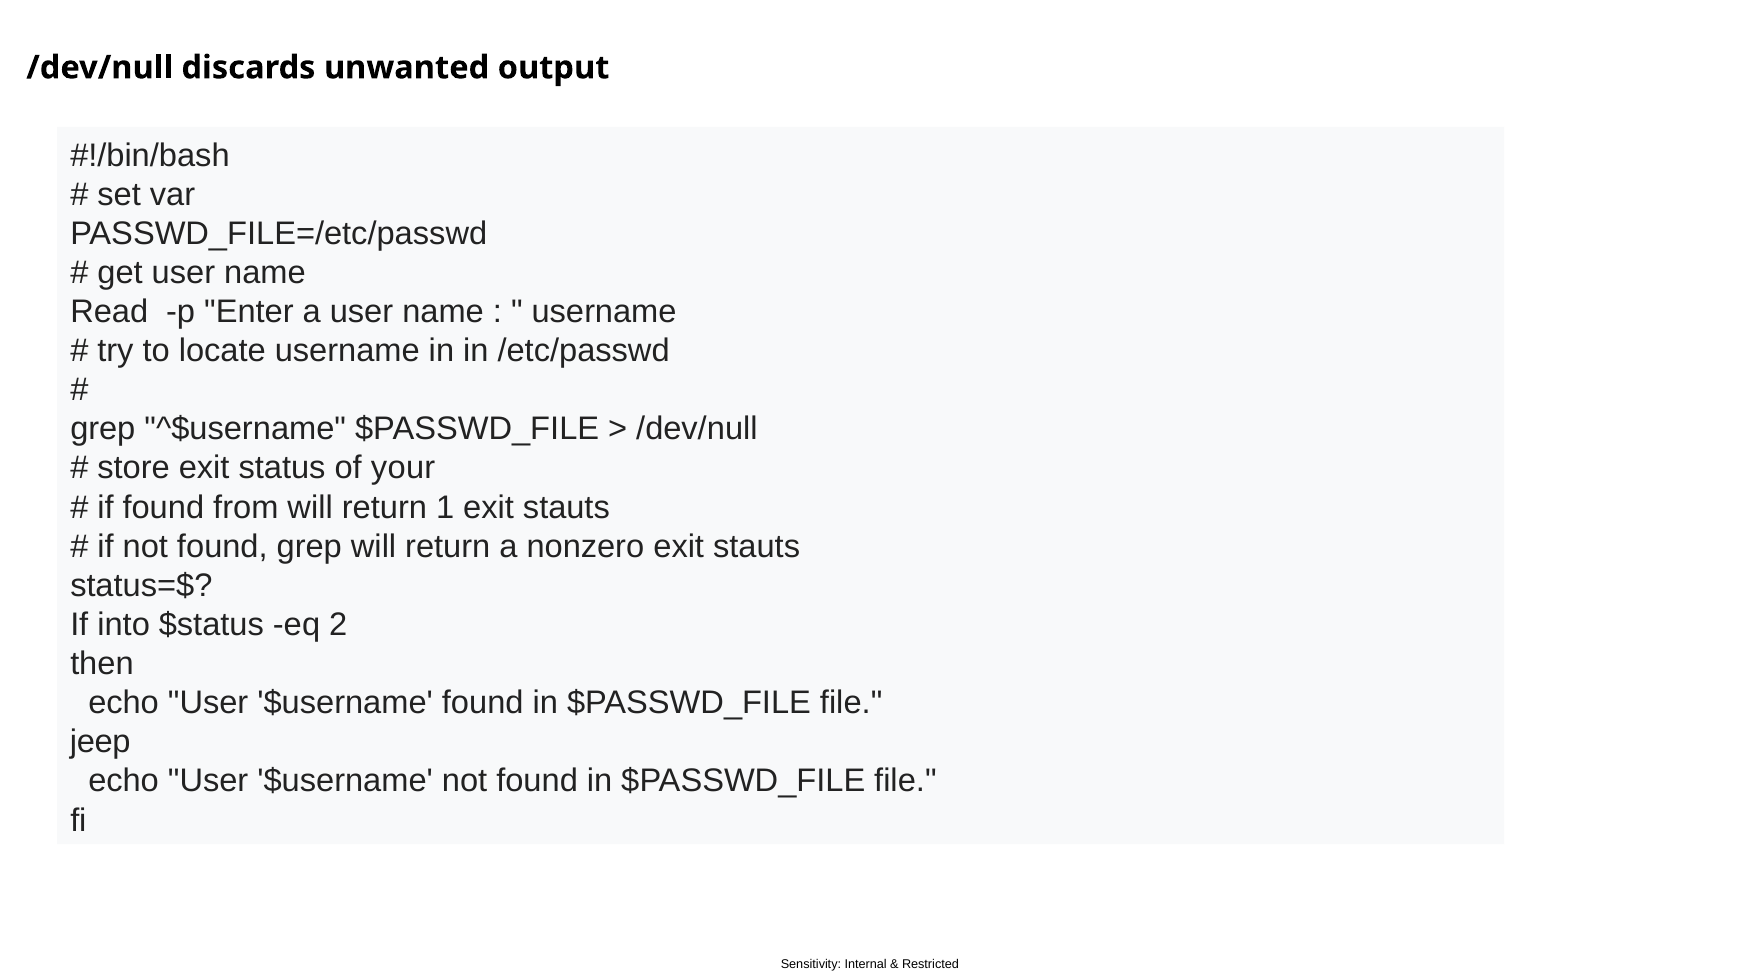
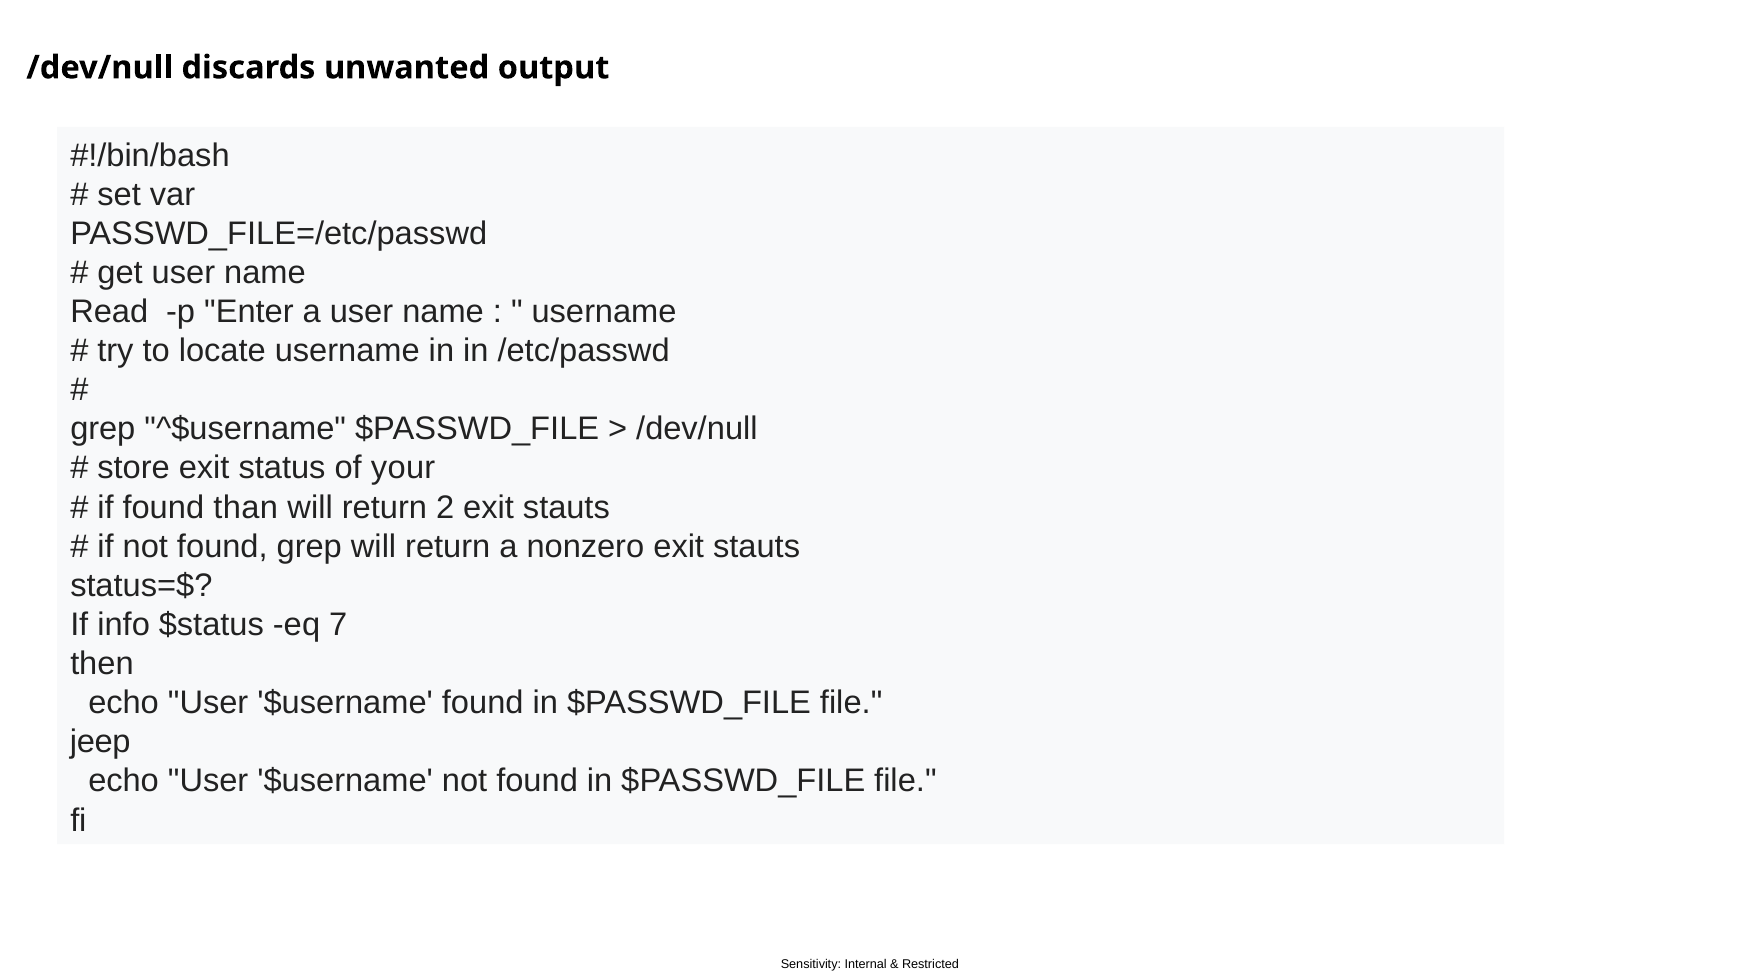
from: from -> than
1: 1 -> 2
into: into -> info
2: 2 -> 7
